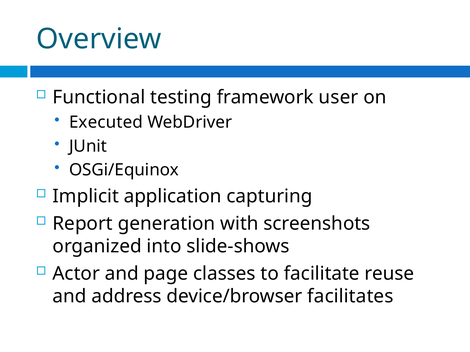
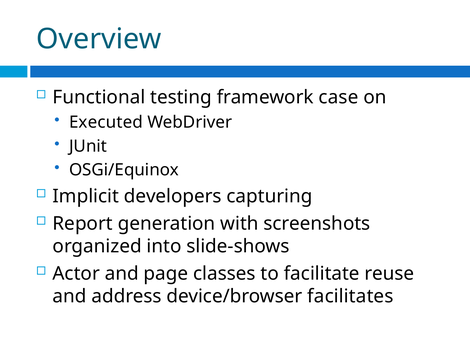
user: user -> case
application: application -> developers
